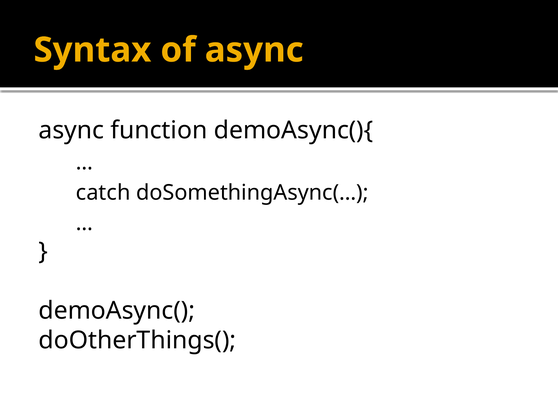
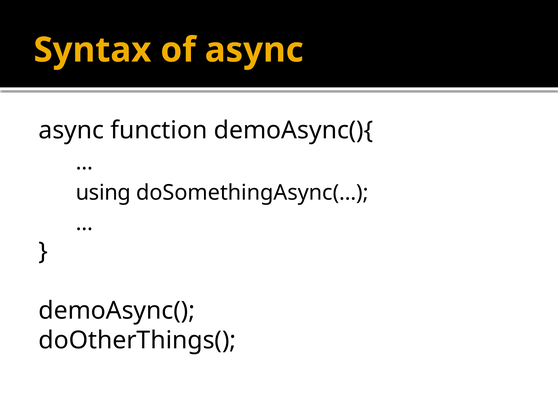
catch: catch -> using
